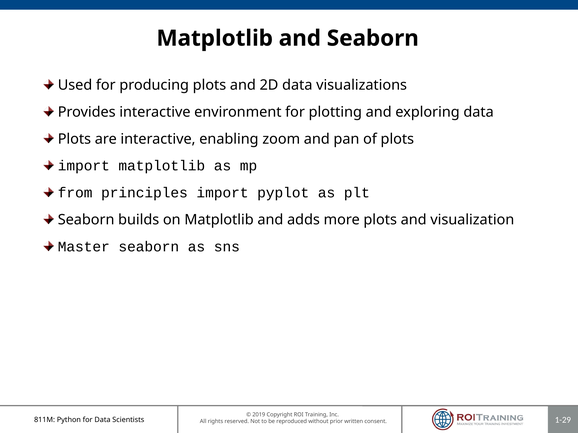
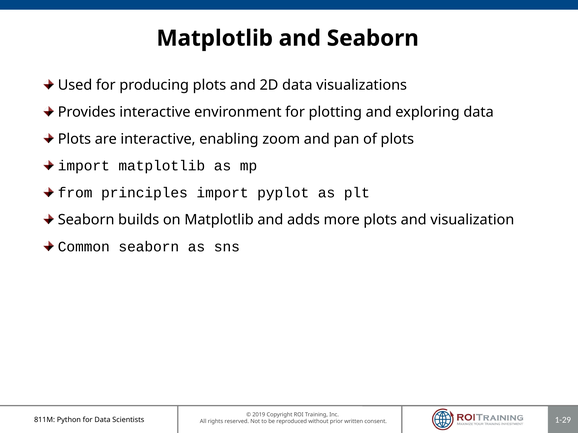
Master: Master -> Common
